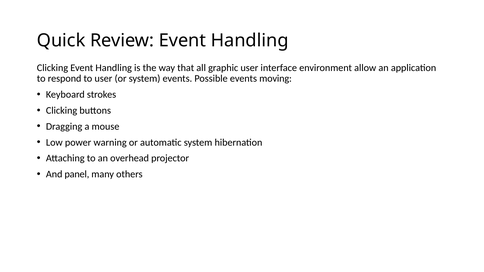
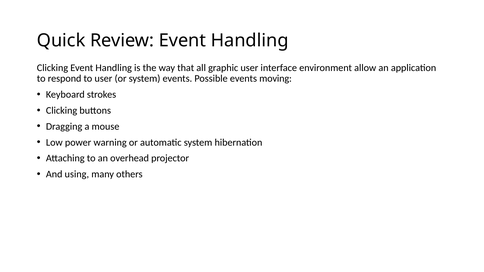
panel: panel -> using
